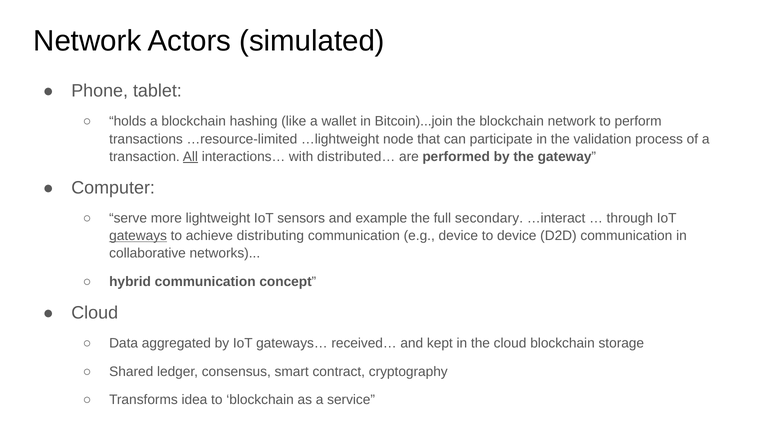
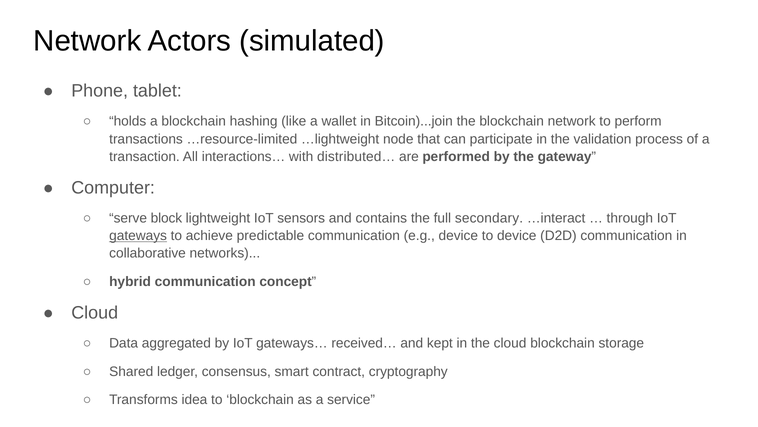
All underline: present -> none
more: more -> block
example: example -> contains
distributing: distributing -> predictable
